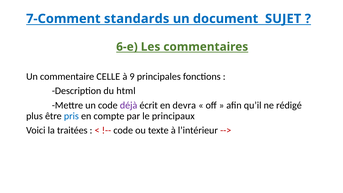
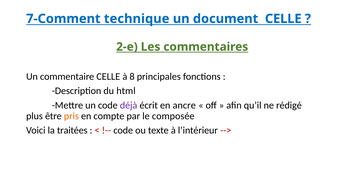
standards: standards -> technique
document SUJET: SUJET -> CELLE
6-e: 6-e -> 2-e
9: 9 -> 8
devra: devra -> ancre
pris colour: blue -> orange
principaux: principaux -> composée
